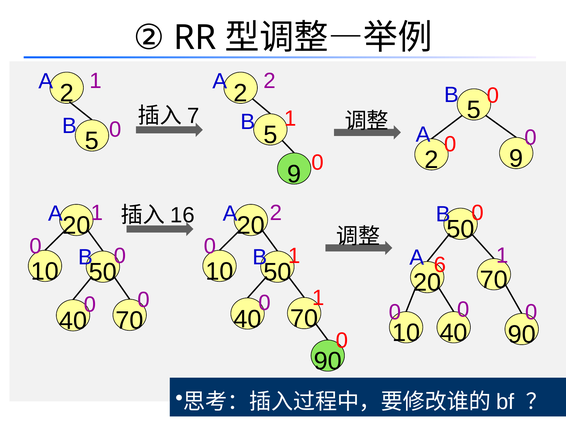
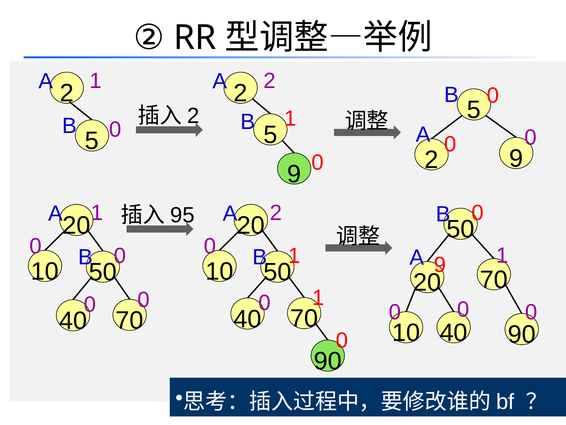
7 at (193, 116): 7 -> 2
16: 16 -> 95
A 6: 6 -> 9
